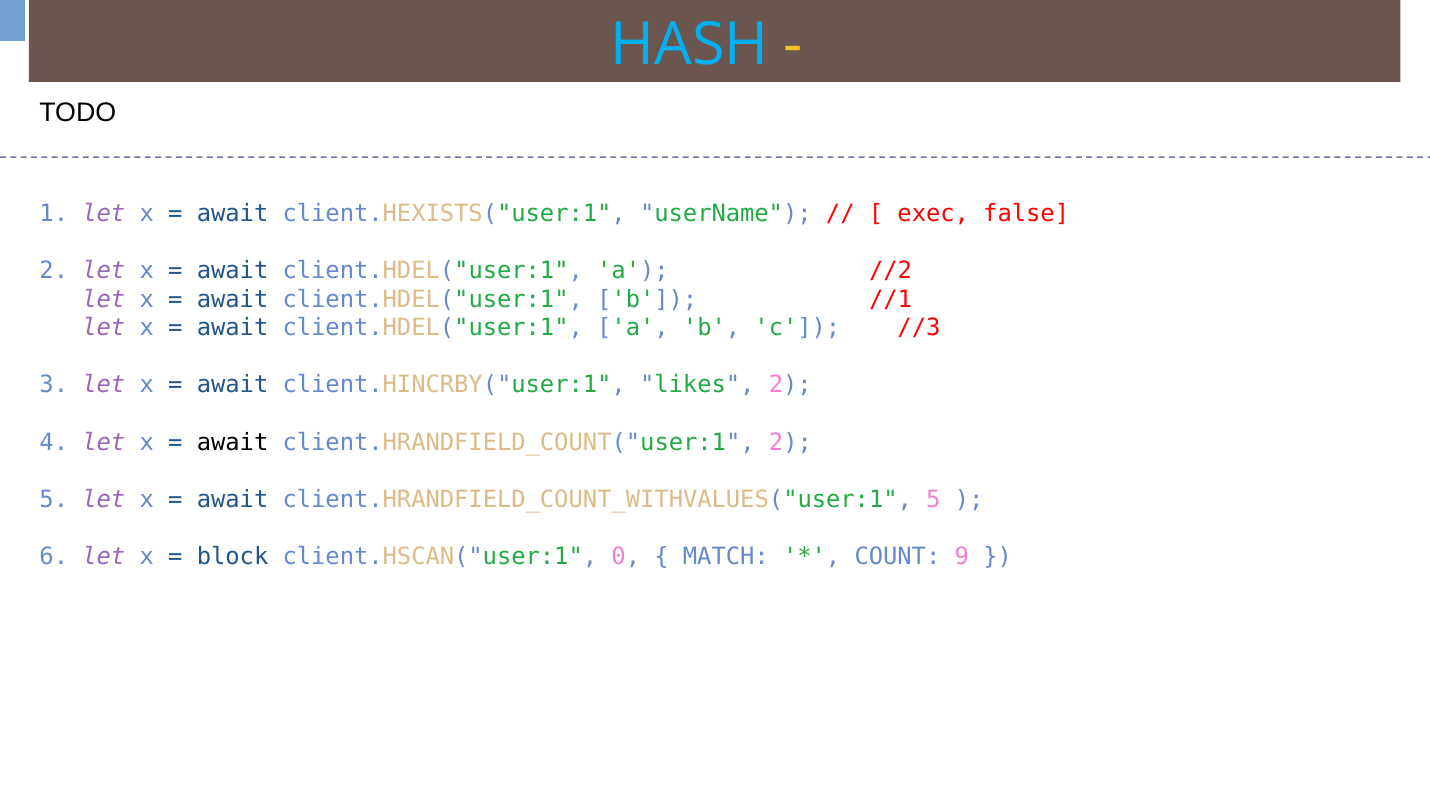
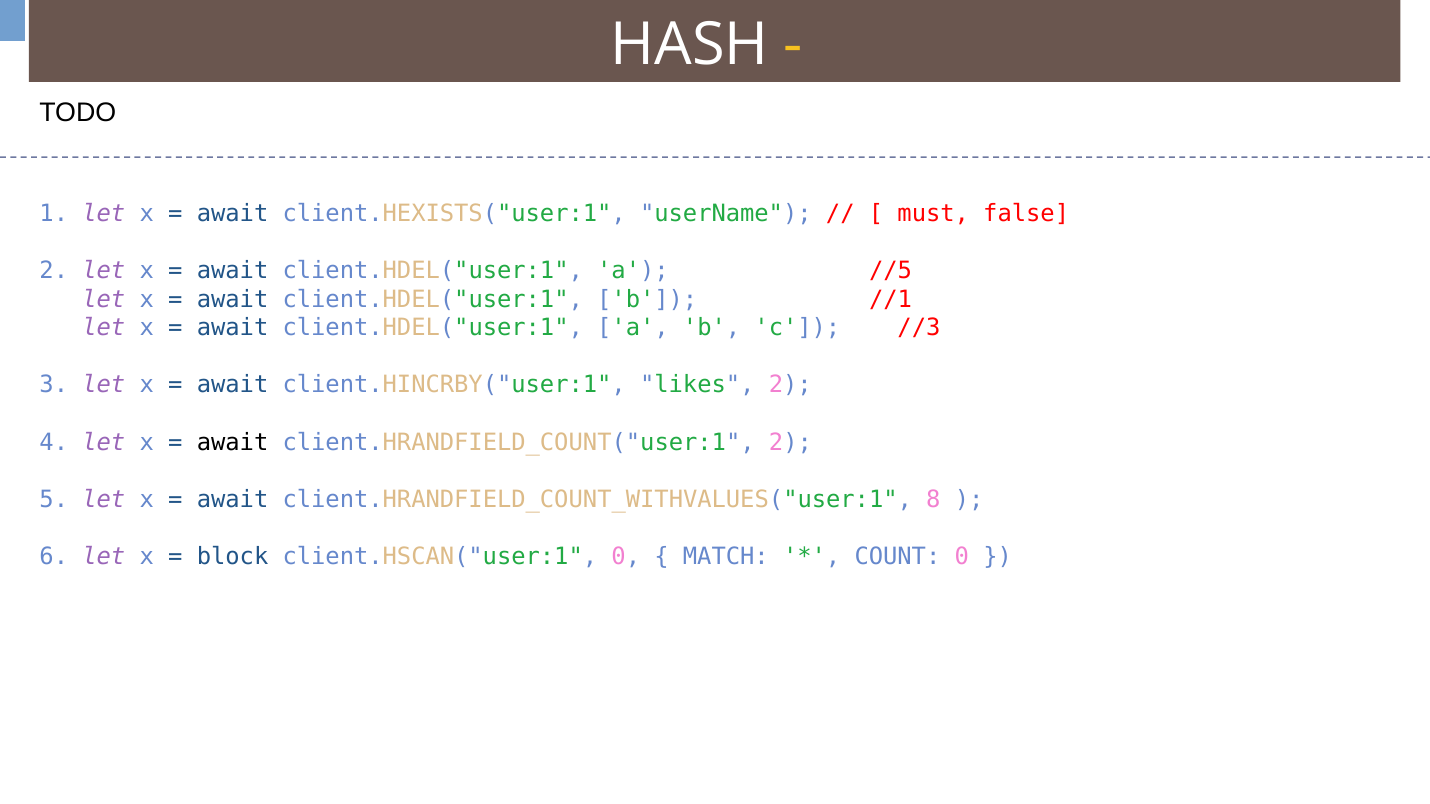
HASH colour: light blue -> white
exec: exec -> must
//2: //2 -> //5
client.HRANDFIELD_COUNT_WITHVALUES("user:1 5: 5 -> 8
COUNT 9: 9 -> 0
